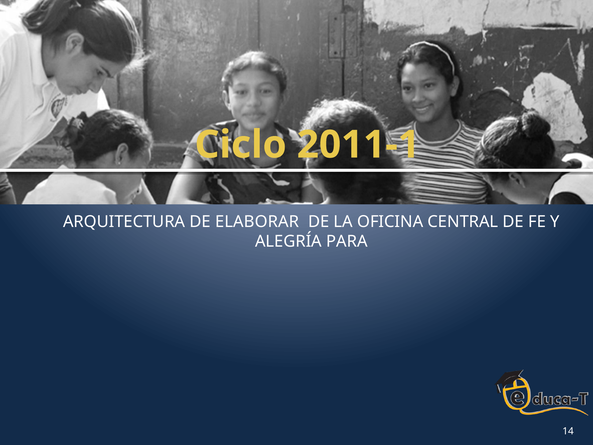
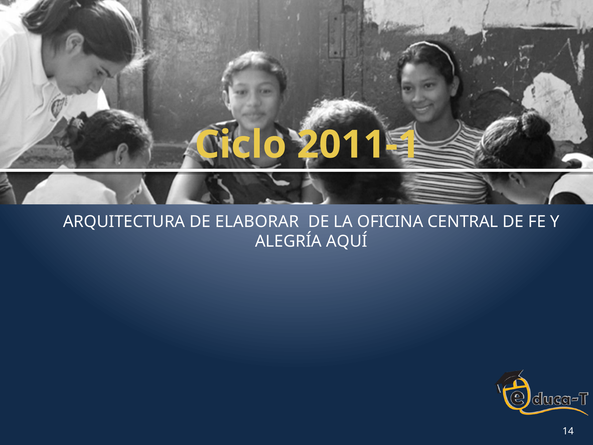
PARA: PARA -> AQUÍ
